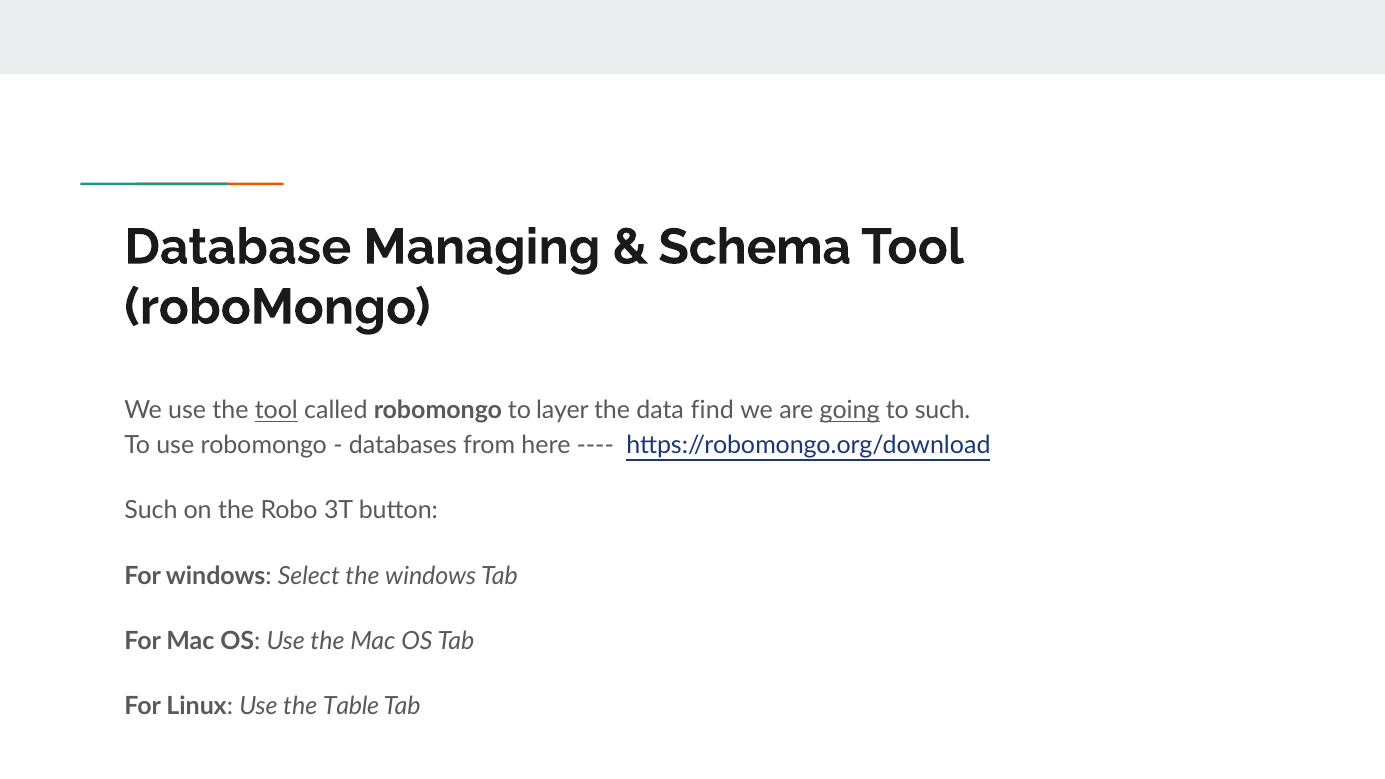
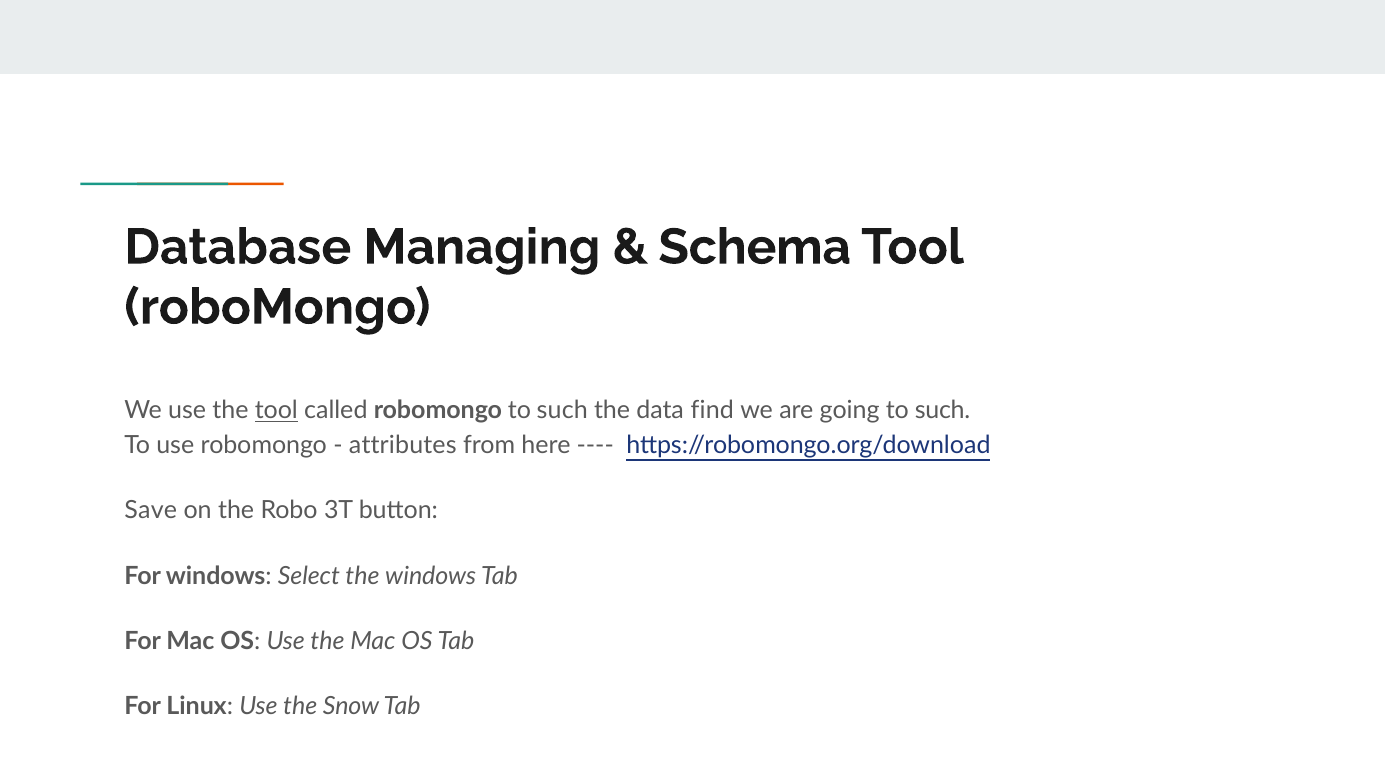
robomongo to layer: layer -> such
going underline: present -> none
databases: databases -> attributes
Such at (151, 511): Such -> Save
Table: Table -> Snow
